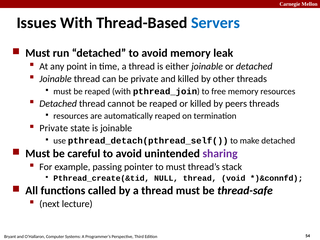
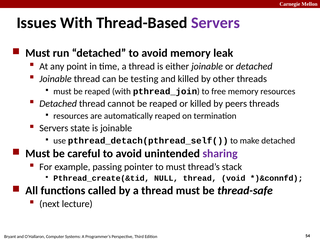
Servers at (216, 23) colour: blue -> purple
be private: private -> testing
Private at (54, 128): Private -> Servers
